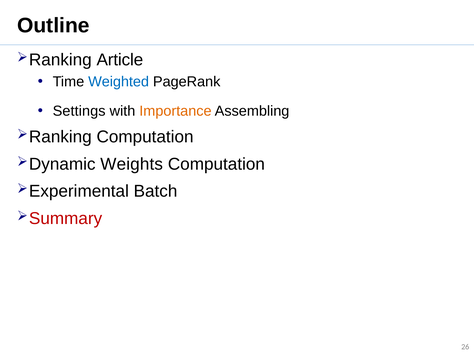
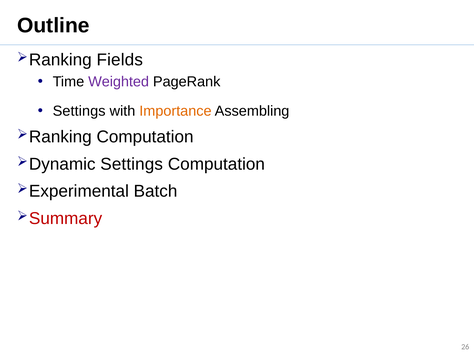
Article: Article -> Fields
Weighted colour: blue -> purple
Weights at (132, 164): Weights -> Settings
